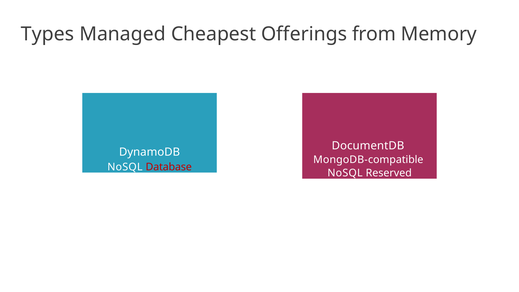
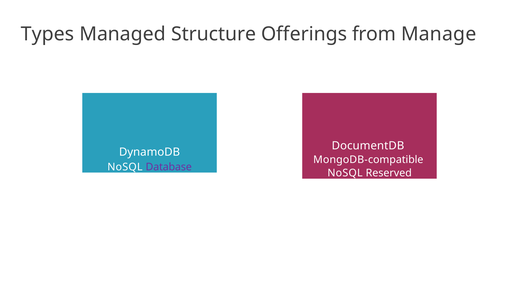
Cheapest: Cheapest -> Structure
Memory: Memory -> Manage
Database colour: red -> purple
